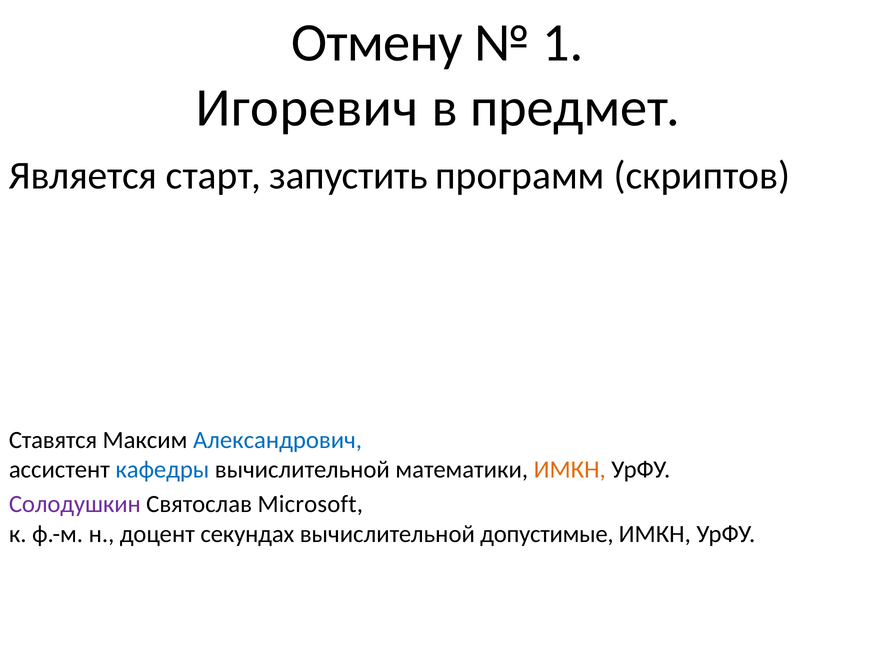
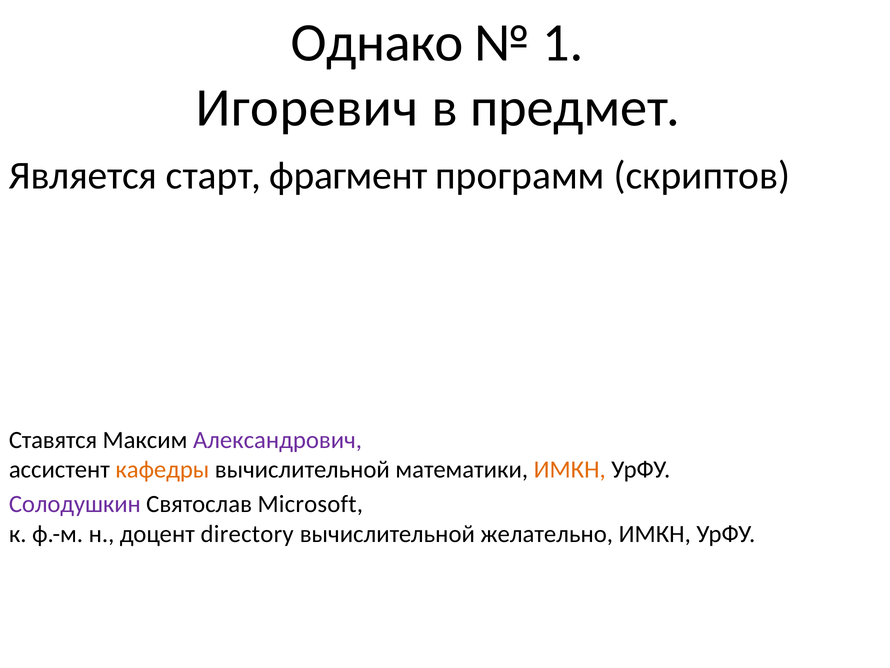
Отмену: Отмену -> Однако
запустить: запустить -> фрагмент
Александрович colour: blue -> purple
кафедры colour: blue -> orange
секундах: секундах -> directory
допустимые: допустимые -> желательно
